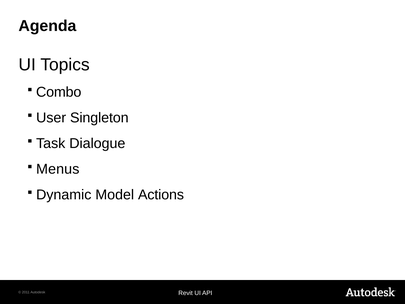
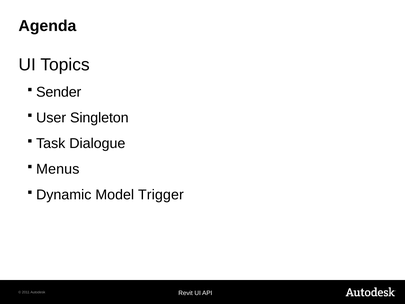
Combo: Combo -> Sender
Actions: Actions -> Trigger
